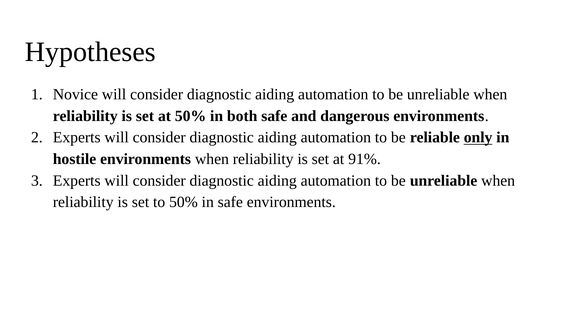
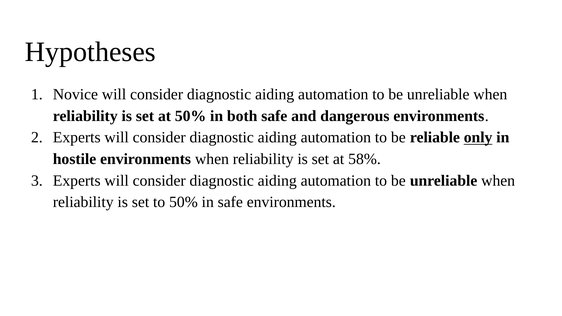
91%: 91% -> 58%
